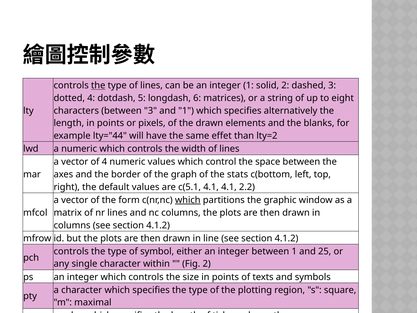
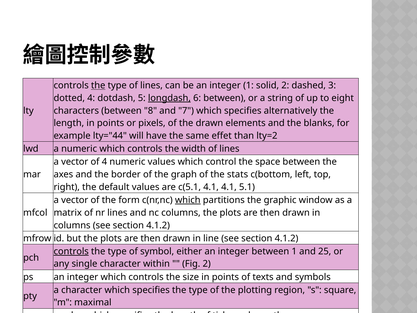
longdash underline: none -> present
6 matrices: matrices -> between
between 3: 3 -> 8
and 1: 1 -> 7
2.2: 2.2 -> 5.1
controls at (71, 251) underline: none -> present
